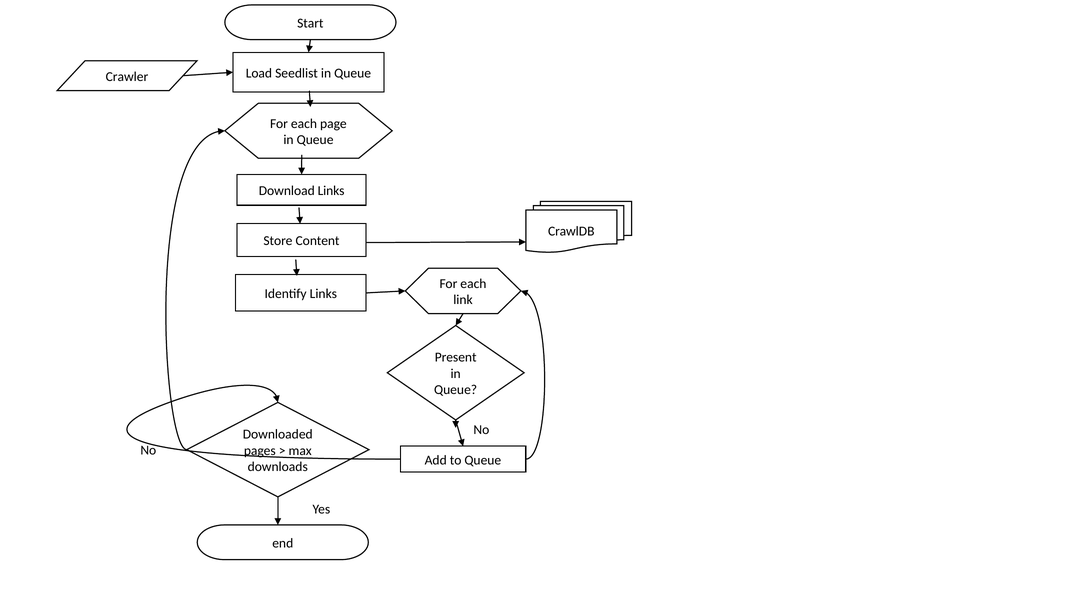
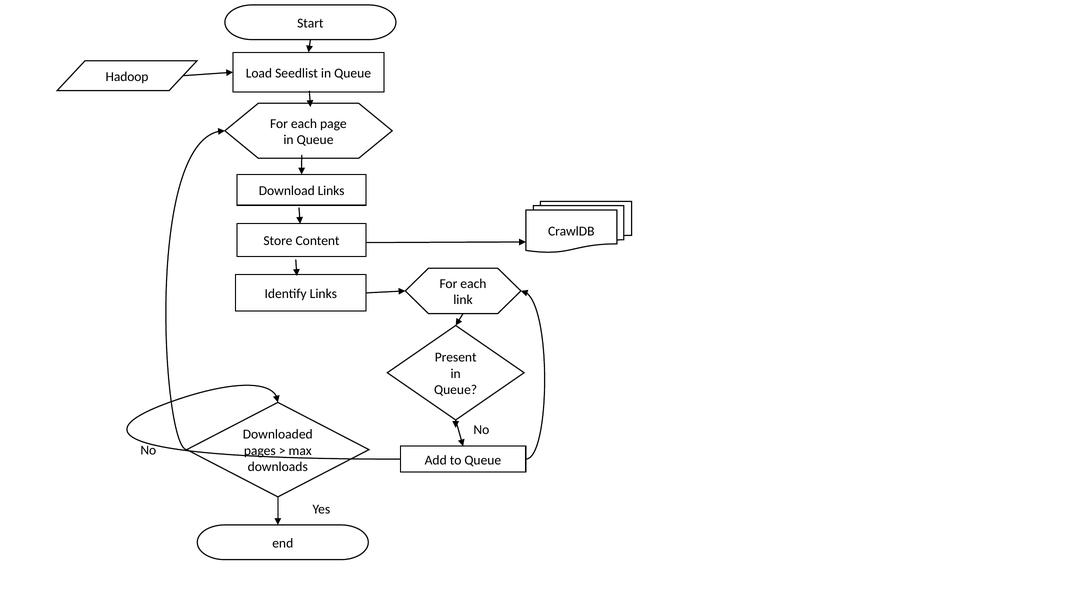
Crawler: Crawler -> Hadoop
